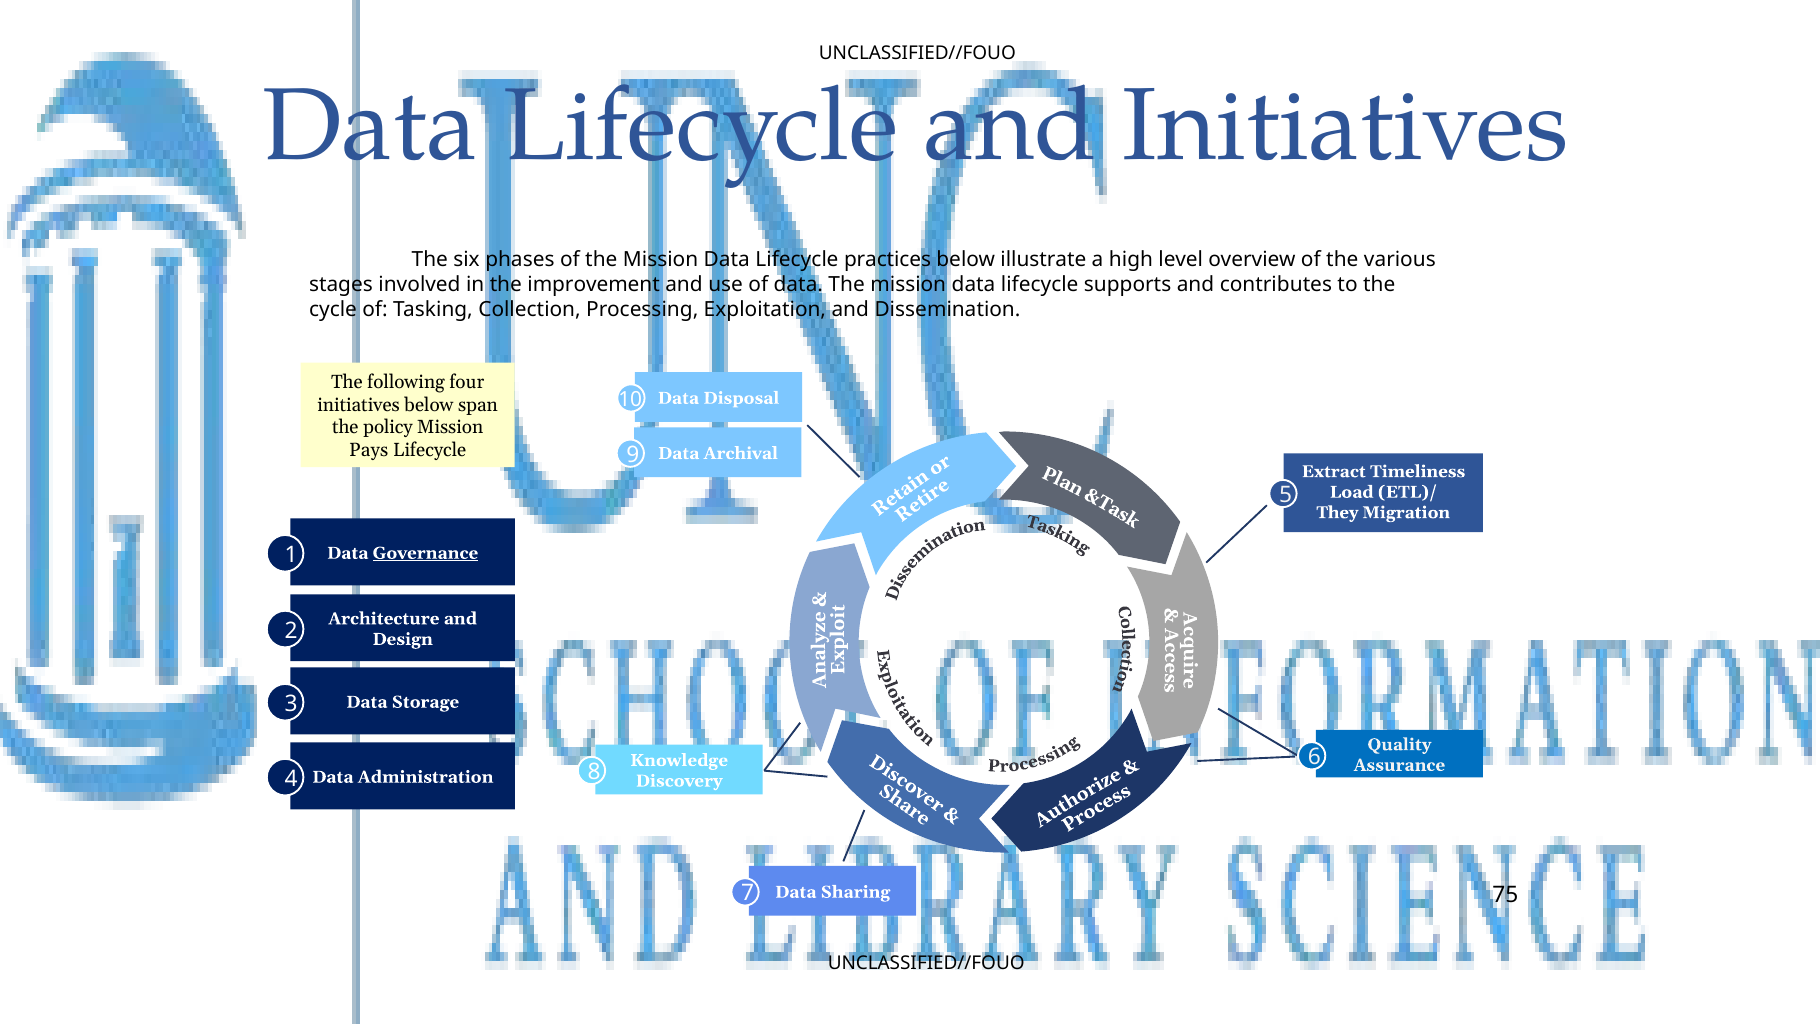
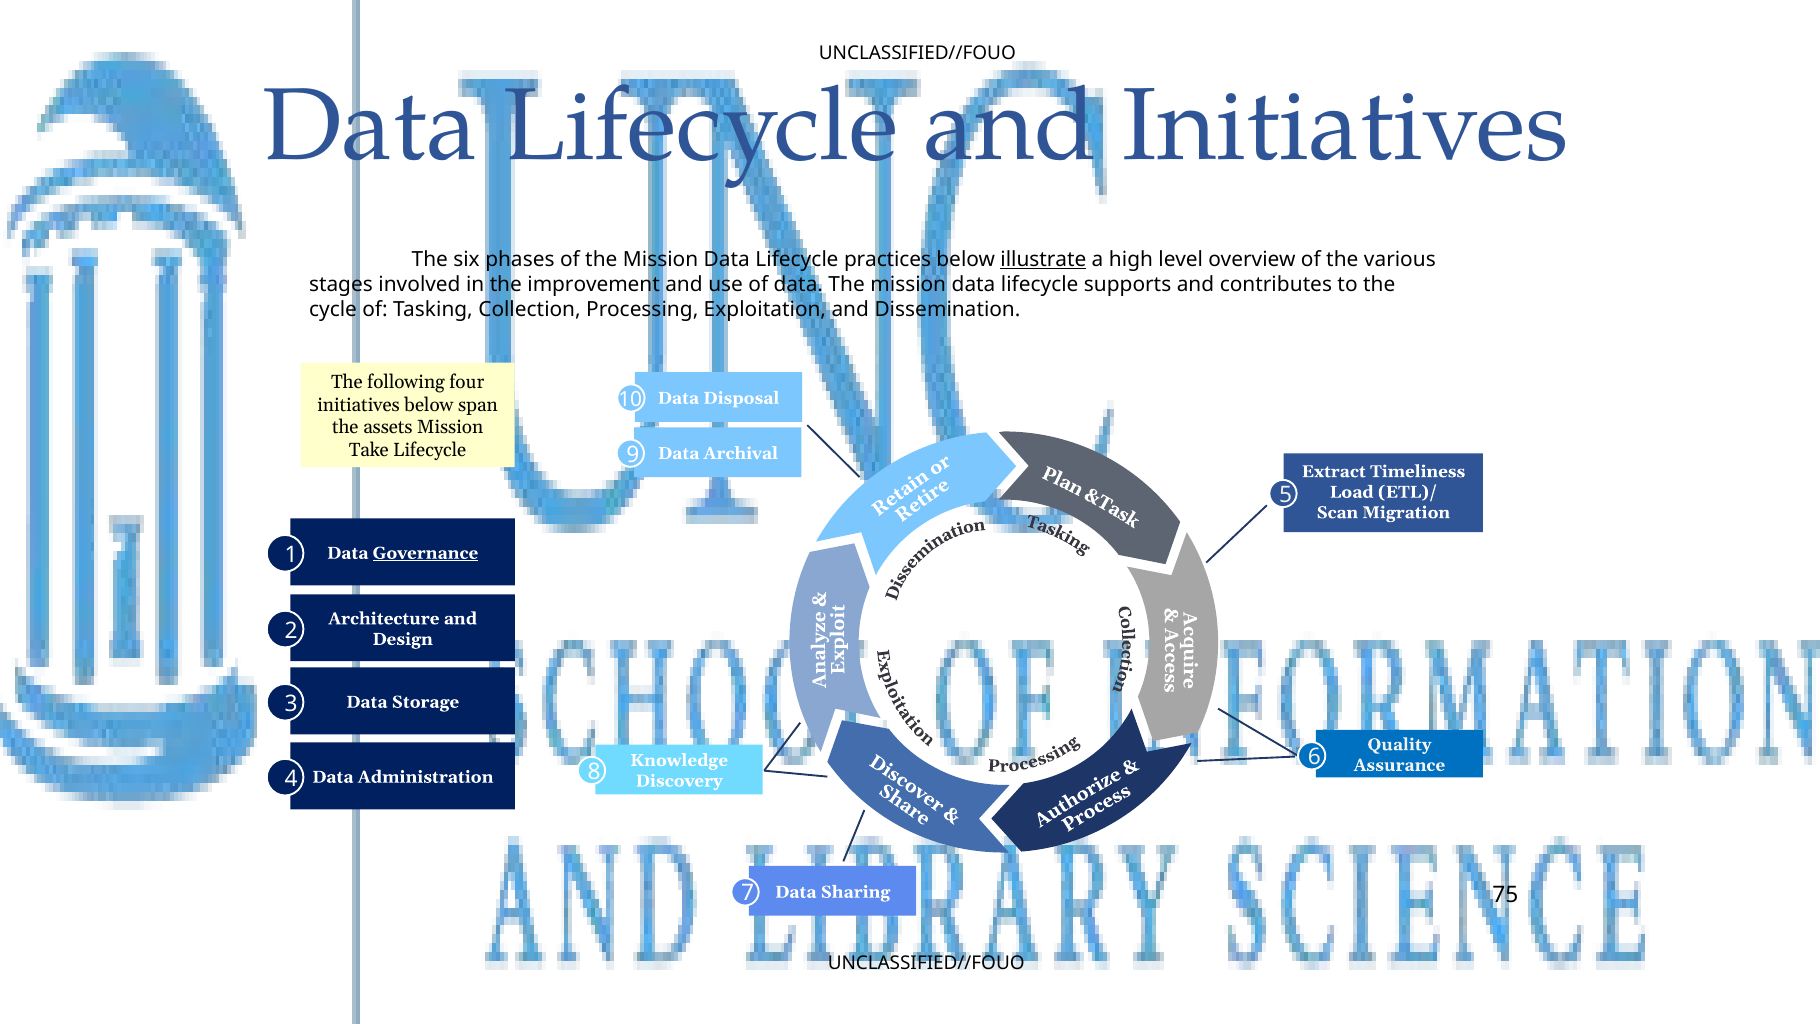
illustrate underline: none -> present
policy: policy -> assets
Pays: Pays -> Take
They: They -> Scan
